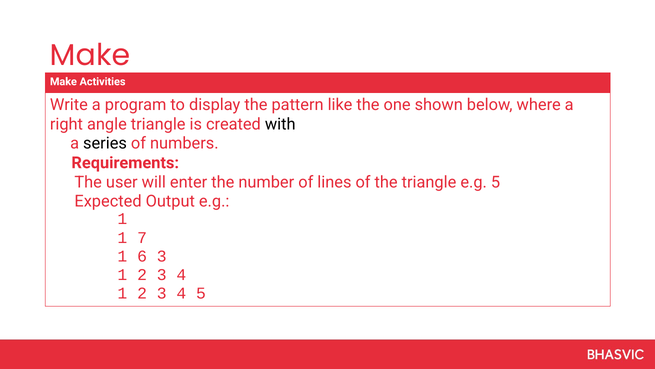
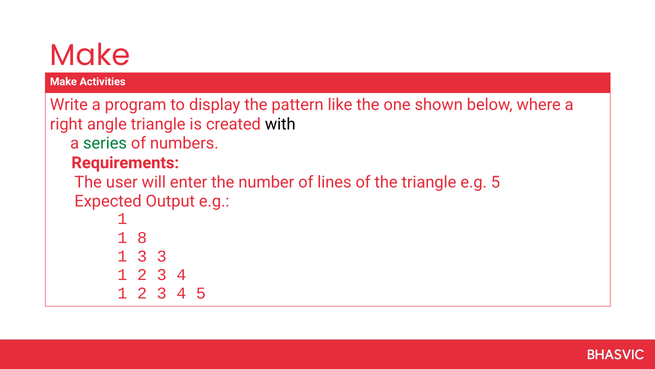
series colour: black -> green
7: 7 -> 8
1 6: 6 -> 3
